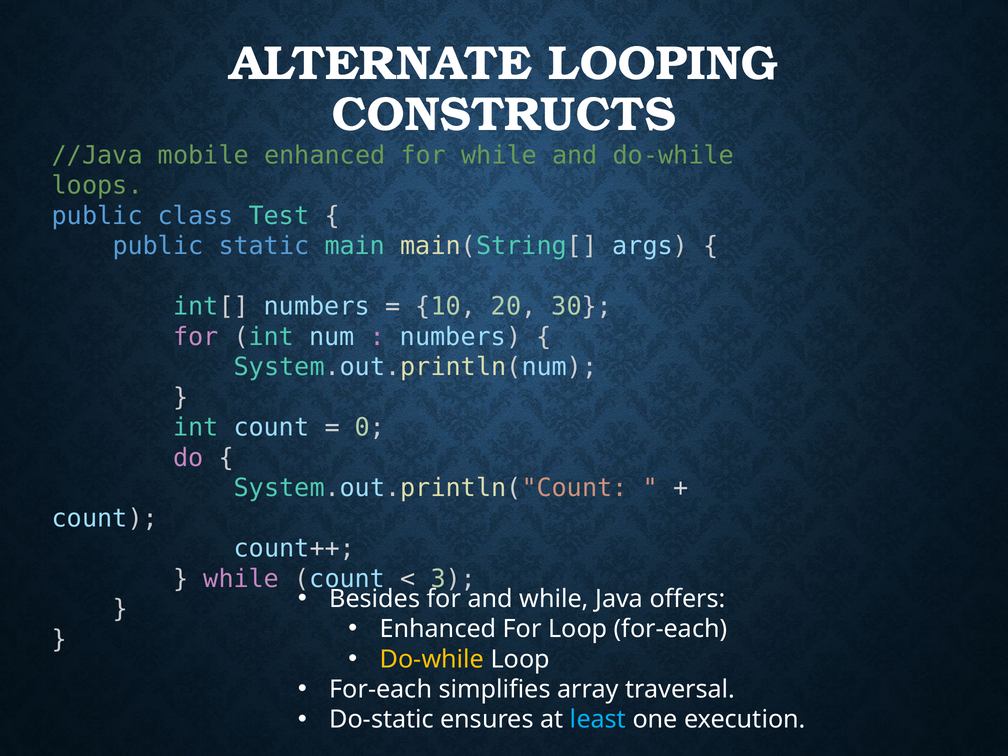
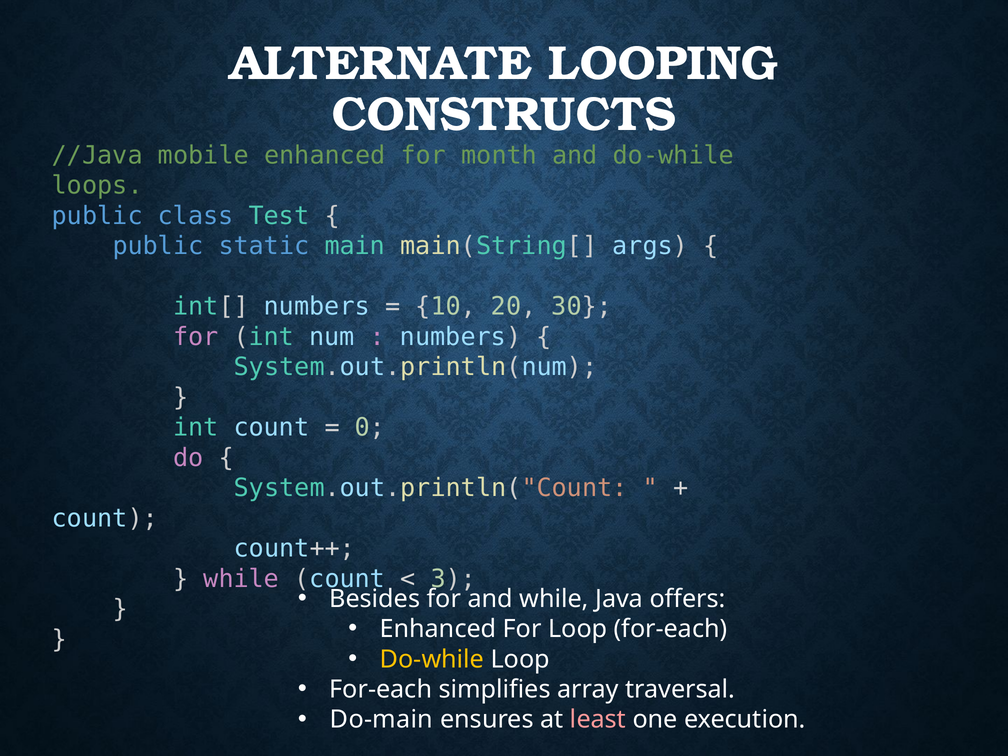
for while: while -> month
Do-static: Do-static -> Do-main
least colour: light blue -> pink
